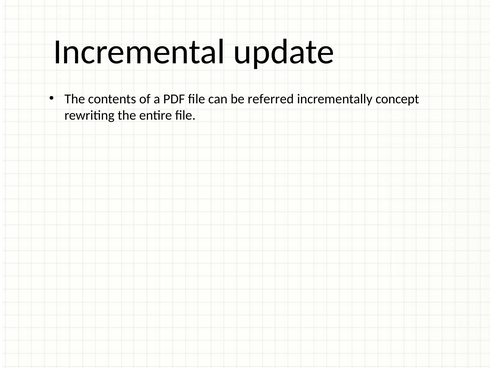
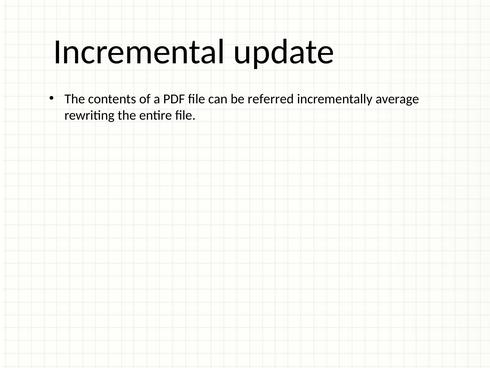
concept: concept -> average
